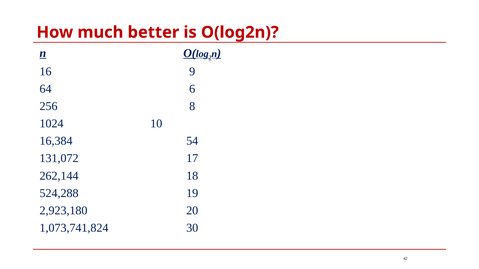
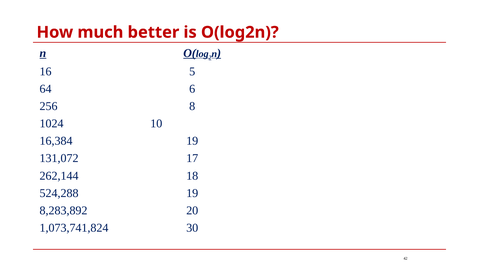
9: 9 -> 5
16,384 54: 54 -> 19
2,923,180: 2,923,180 -> 8,283,892
